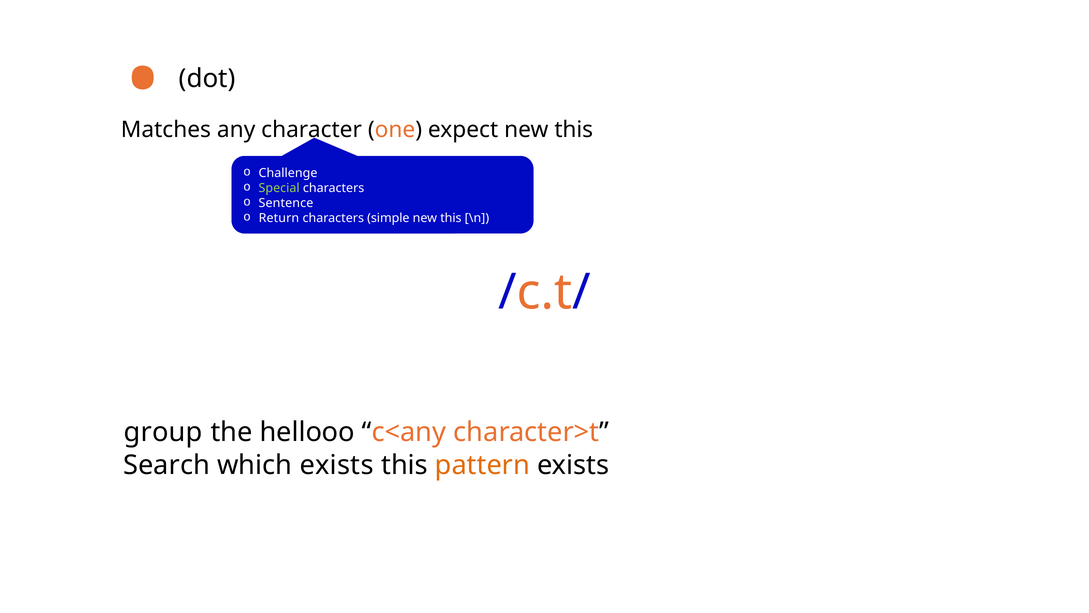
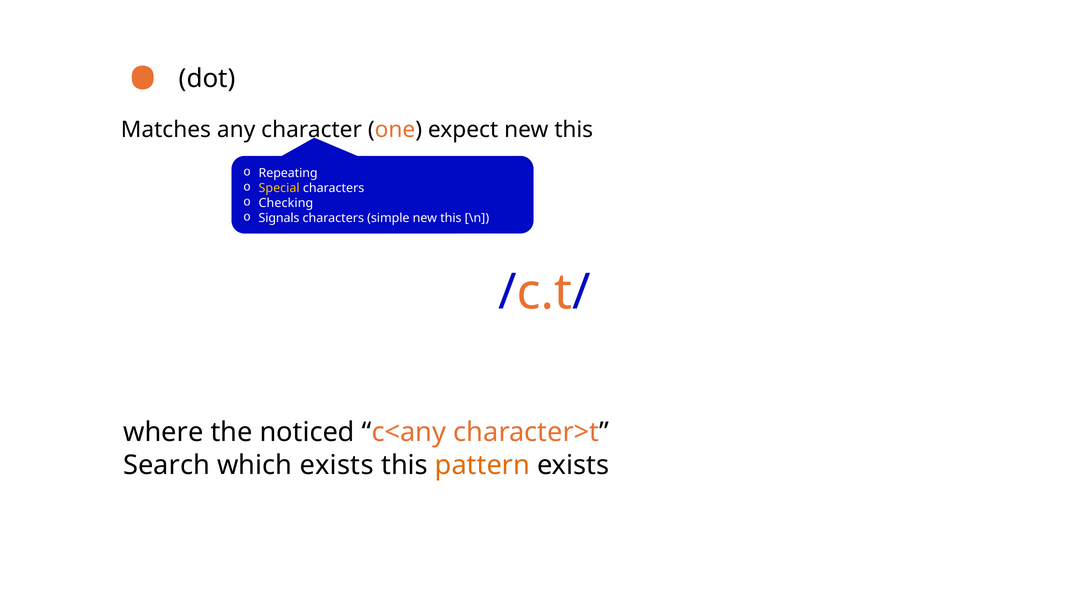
Challenge: Challenge -> Repeating
Special colour: light green -> yellow
Sentence: Sentence -> Checking
Return: Return -> Signals
group: group -> where
hellooo: hellooo -> noticed
